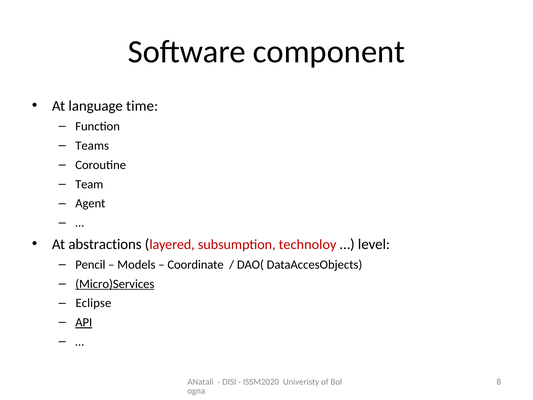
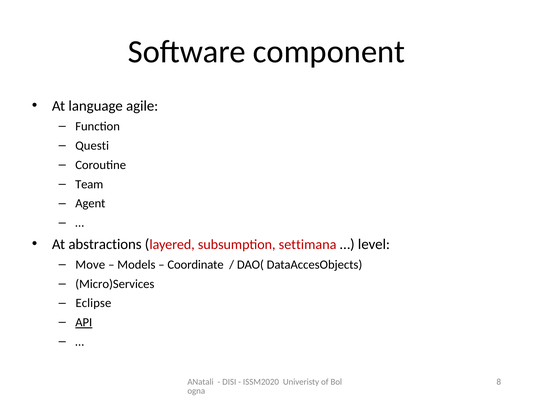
time: time -> agile
Teams: Teams -> Questi
technoloy: technoloy -> settimana
Pencil: Pencil -> Move
Micro)Services underline: present -> none
